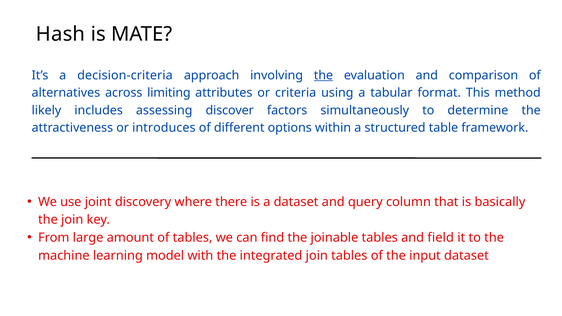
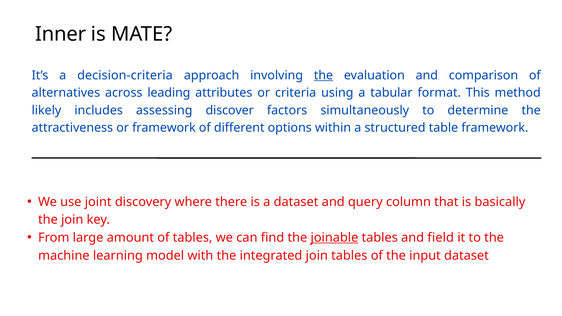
Hash: Hash -> Inner
limiting: limiting -> leading
or introduces: introduces -> framework
joinable underline: none -> present
